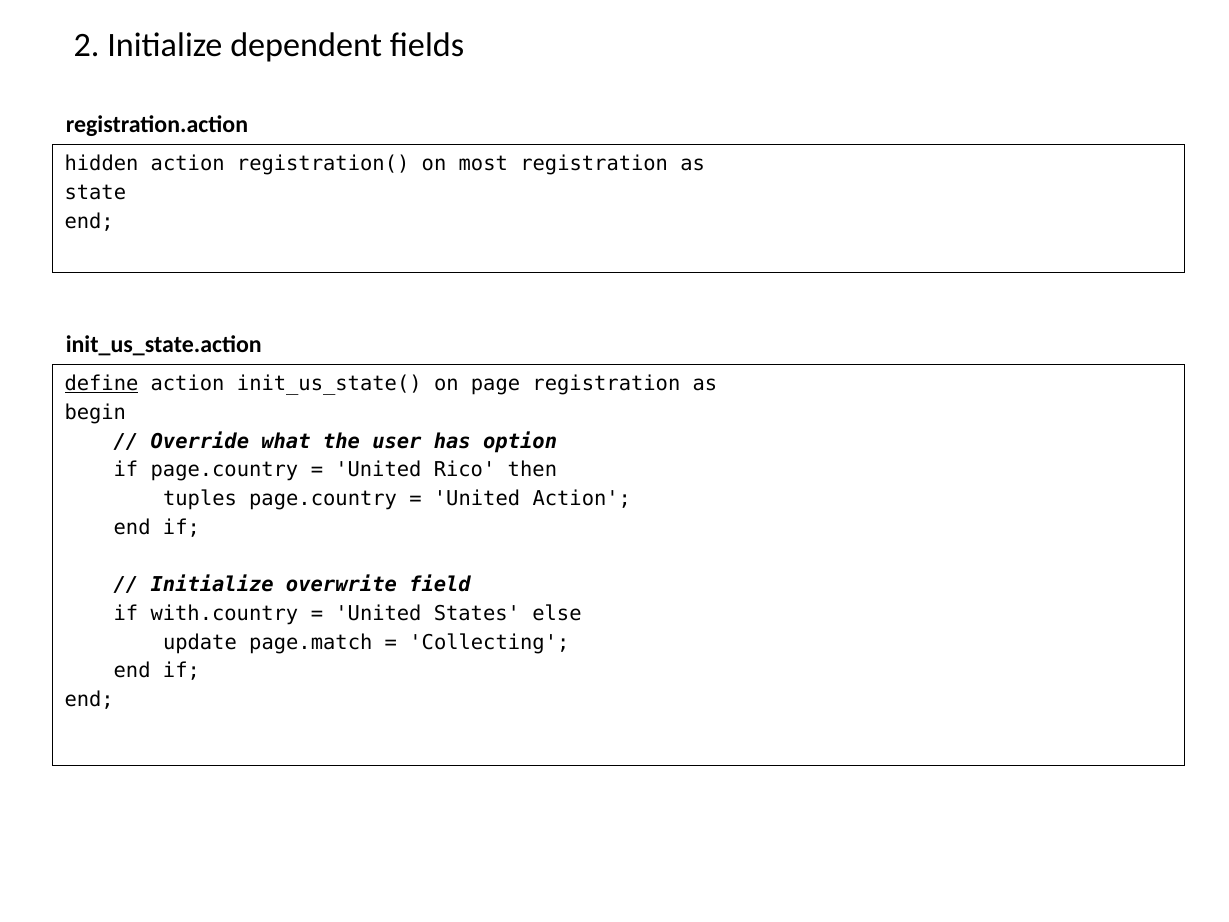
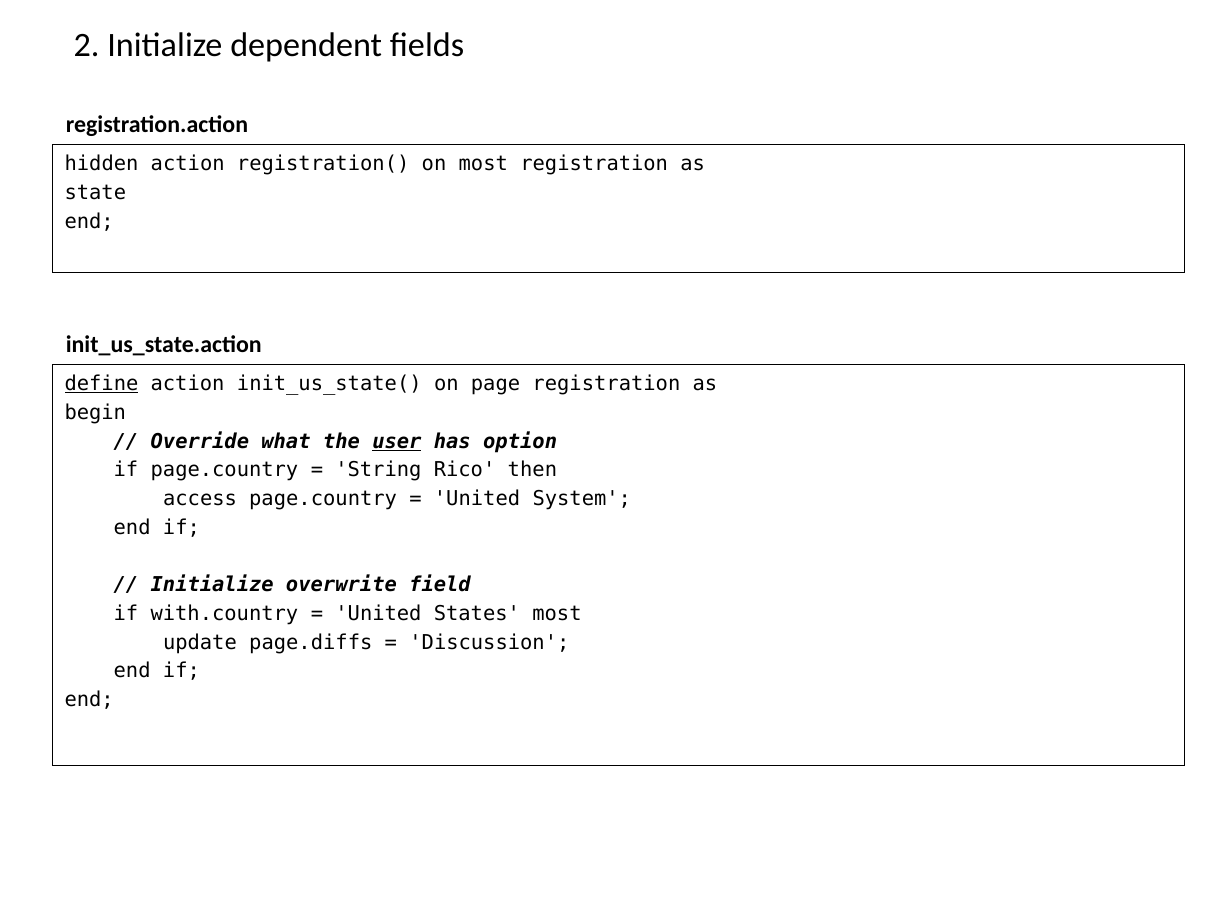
user underline: none -> present
United at (378, 470): United -> String
tuples: tuples -> access
United Action: Action -> System
States else: else -> most
page.match: page.match -> page.diffs
Collecting: Collecting -> Discussion
